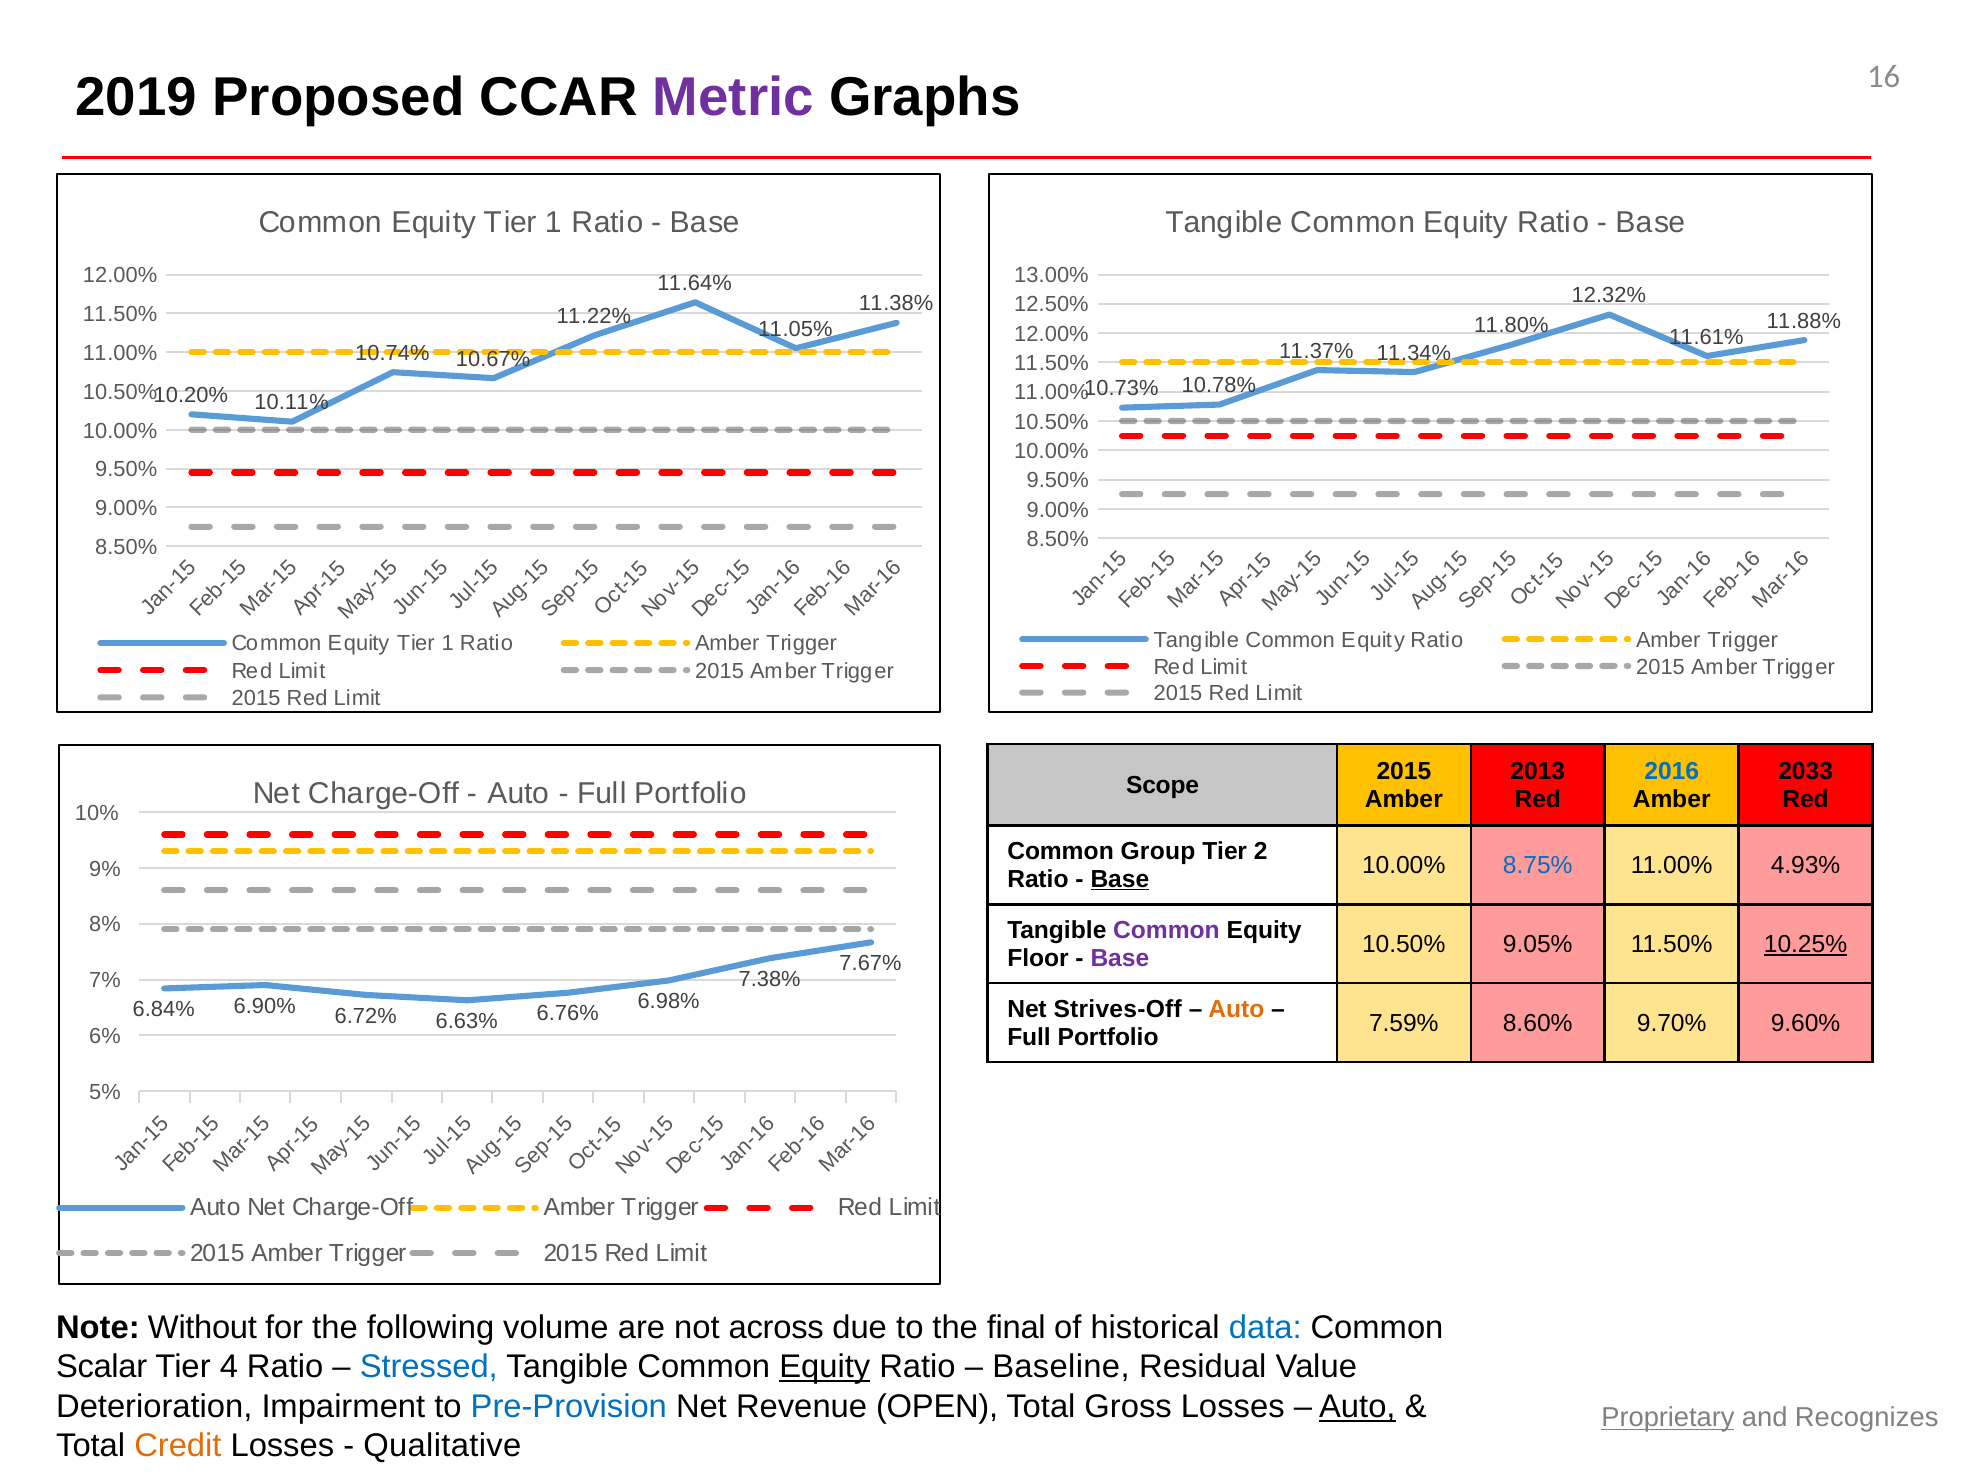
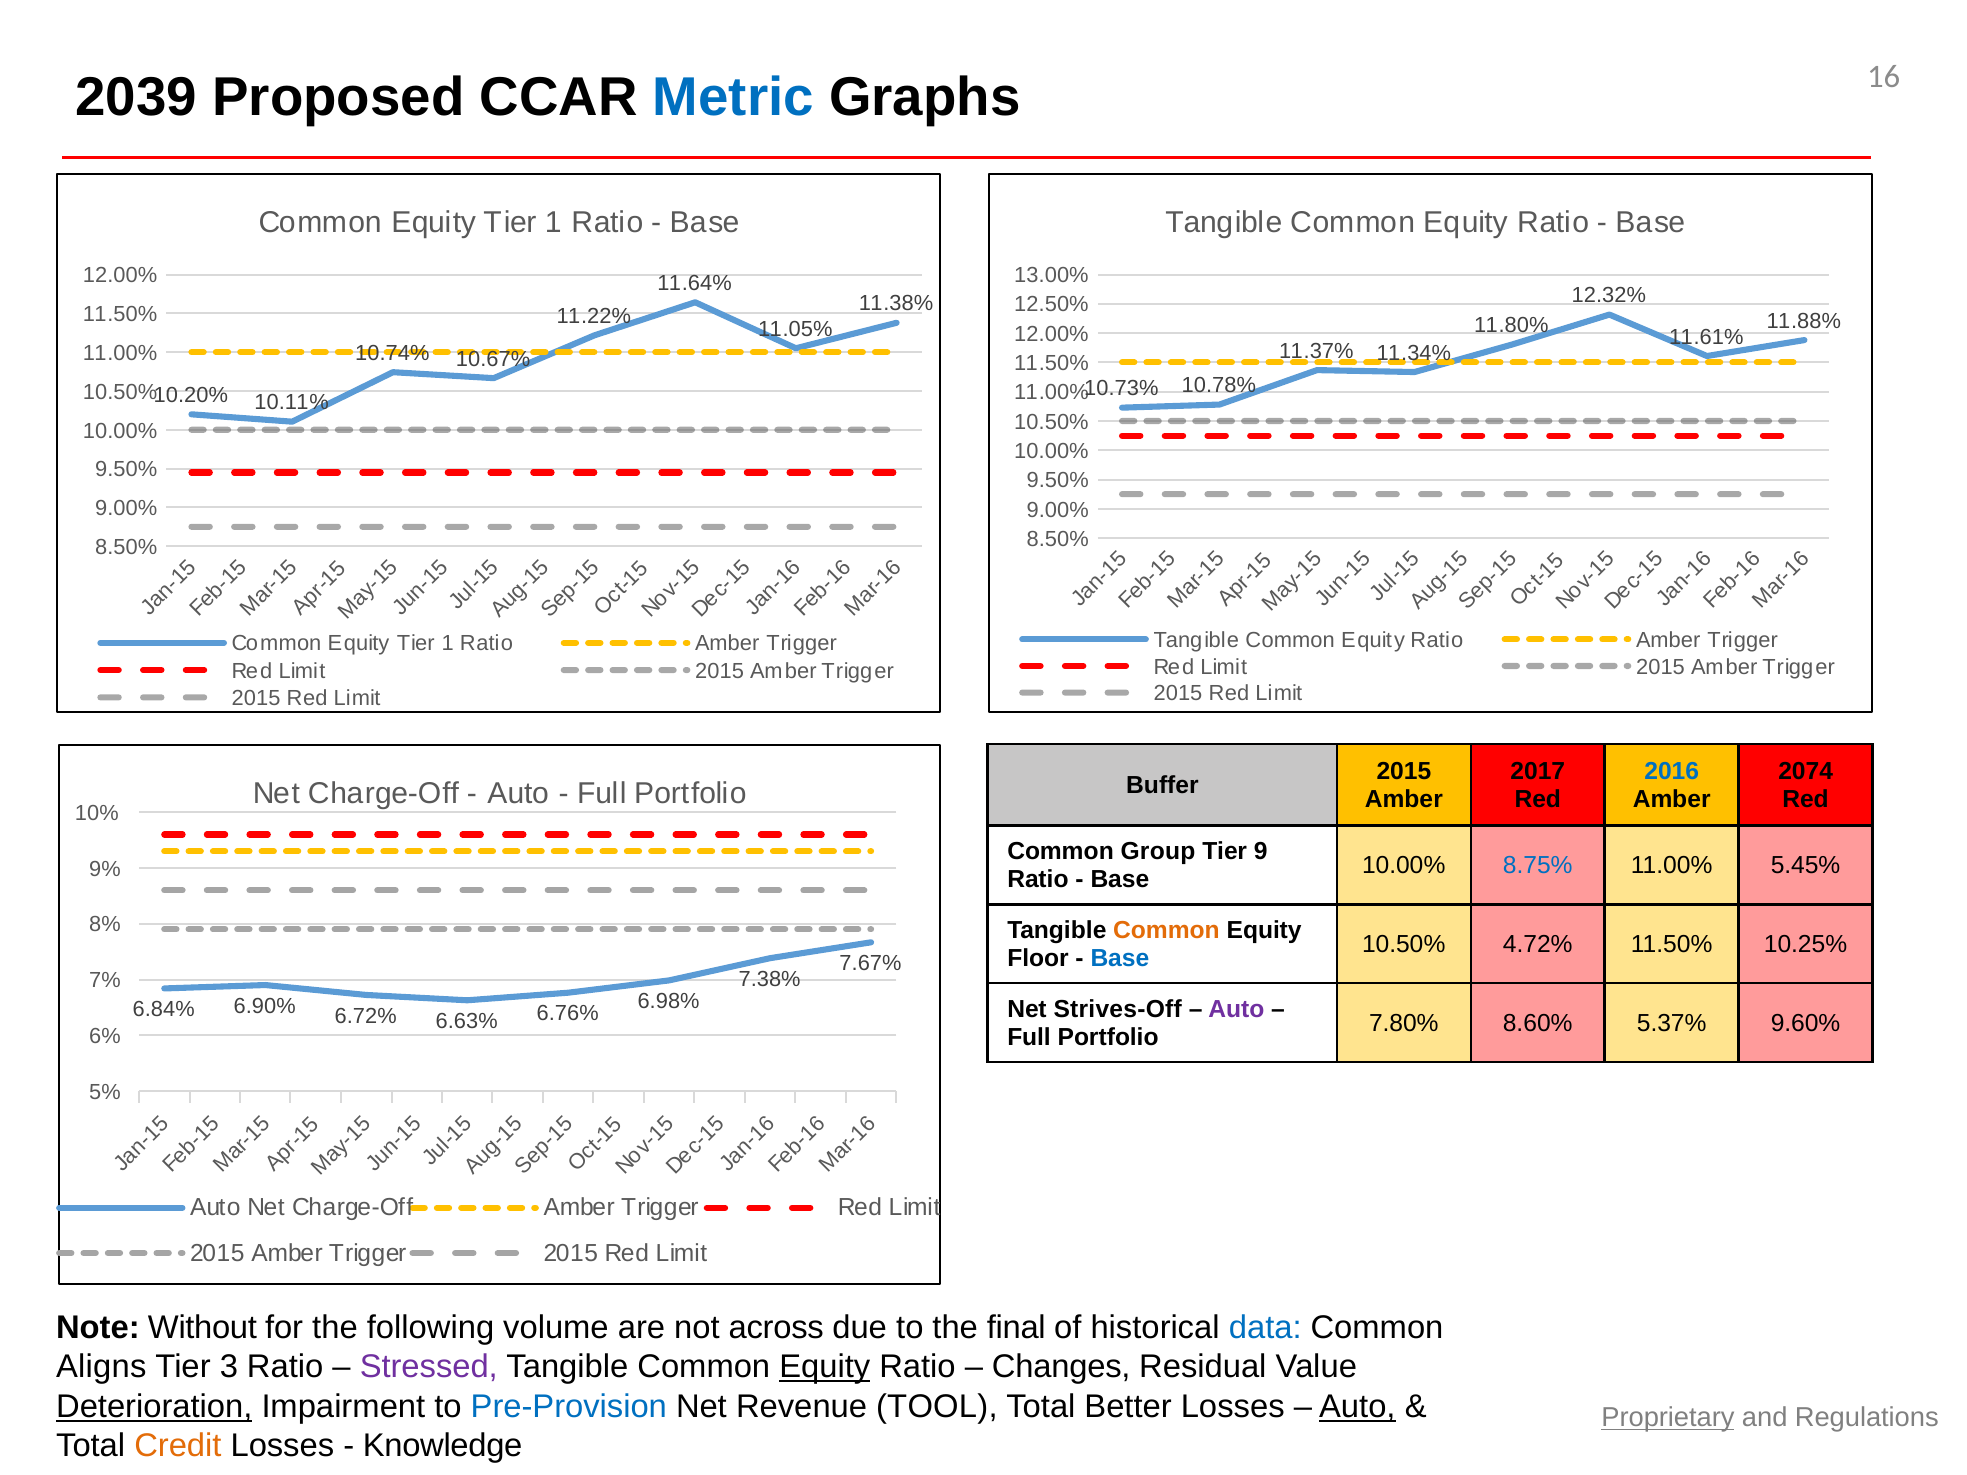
2019: 2019 -> 2039
Metric colour: purple -> blue
2013: 2013 -> 2017
2033: 2033 -> 2074
Scope: Scope -> Buffer
2: 2 -> 9
4.93%: 4.93% -> 5.45%
Base at (1120, 879) underline: present -> none
Common at (1166, 931) colour: purple -> orange
9.05%: 9.05% -> 4.72%
10.25% underline: present -> none
Base at (1120, 958) colour: purple -> blue
Auto at (1236, 1010) colour: orange -> purple
7.59%: 7.59% -> 7.80%
9.70%: 9.70% -> 5.37%
Scalar: Scalar -> Aligns
4: 4 -> 3
Stressed colour: blue -> purple
Baseline: Baseline -> Changes
Deterioration underline: none -> present
OPEN: OPEN -> TOOL
Gross: Gross -> Better
Recognizes: Recognizes -> Regulations
Qualitative: Qualitative -> Knowledge
